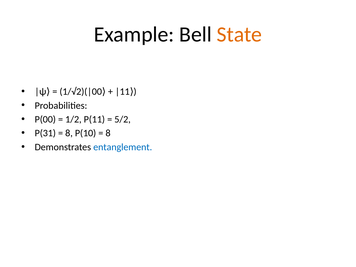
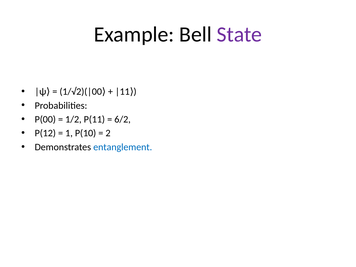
State colour: orange -> purple
5/2: 5/2 -> 6/2
P(31: P(31 -> P(12
8 at (69, 133): 8 -> 1
8 at (108, 133): 8 -> 2
